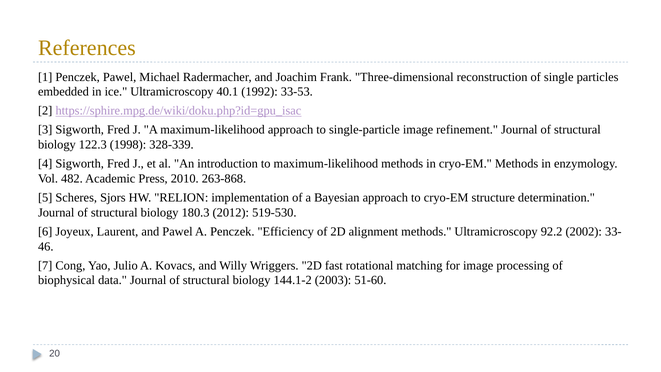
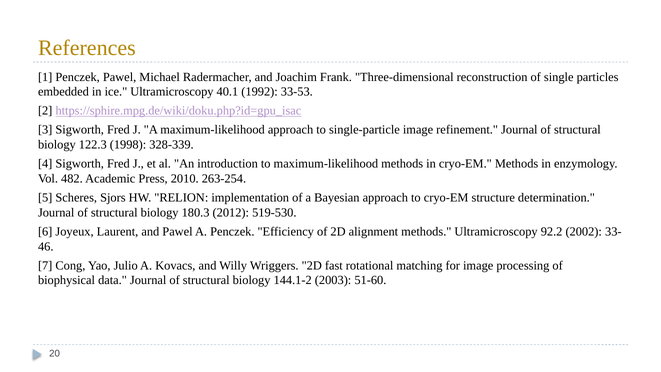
263-868: 263-868 -> 263-254
